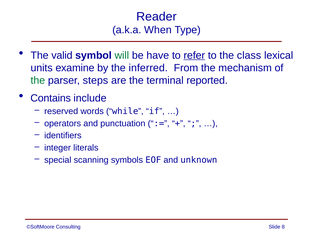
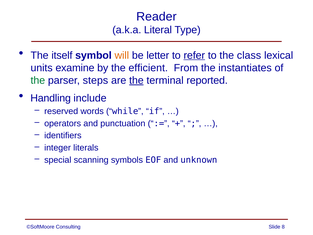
When: When -> Literal
valid: valid -> itself
will colour: green -> orange
have: have -> letter
inferred: inferred -> efficient
mechanism: mechanism -> instantiates
the at (136, 80) underline: none -> present
Contains: Contains -> Handling
